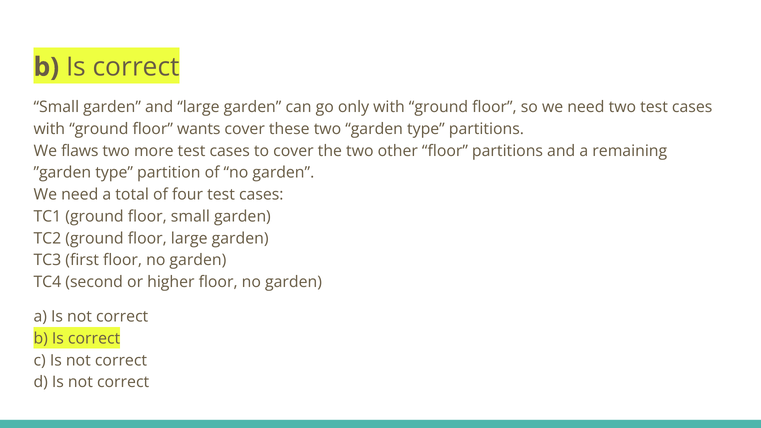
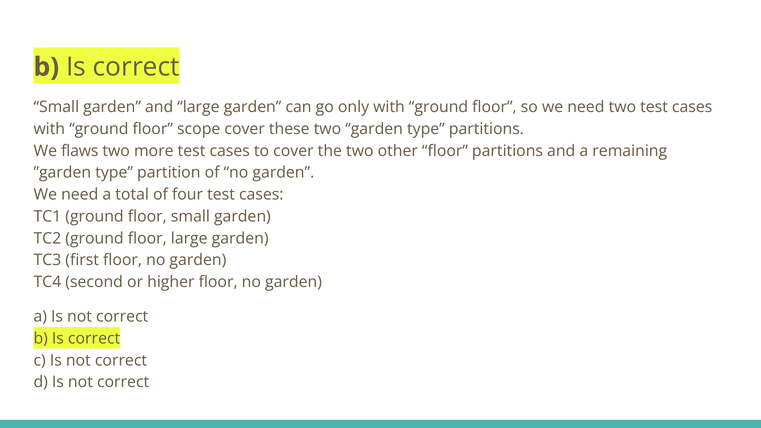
wants: wants -> scope
